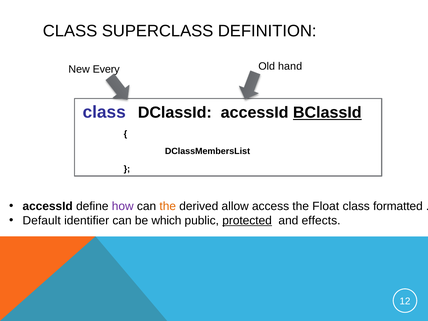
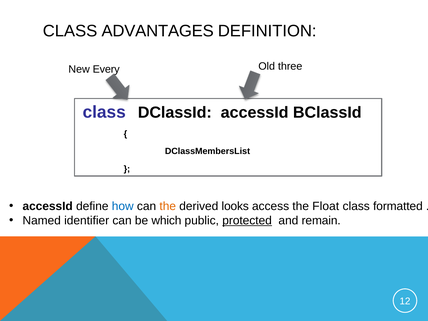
SUPERCLASS: SUPERCLASS -> ADVANTAGES
hand: hand -> three
BClassId underline: present -> none
how colour: purple -> blue
allow: allow -> looks
Default: Default -> Named
effects: effects -> remain
